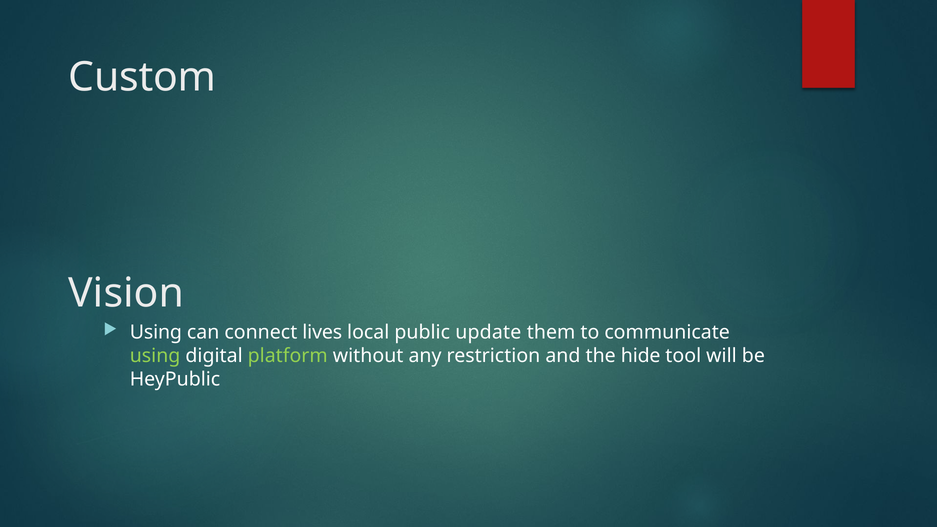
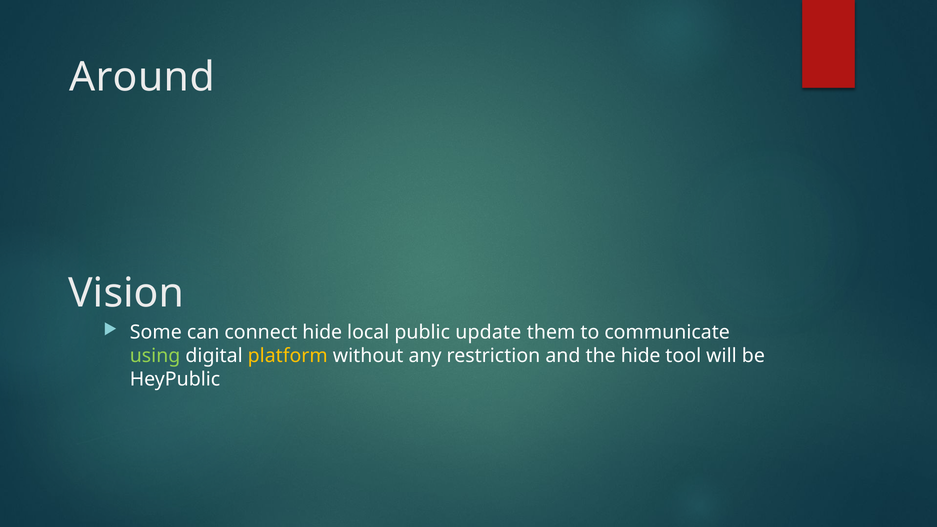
Custom: Custom -> Around
Using at (156, 333): Using -> Some
connect lives: lives -> hide
platform colour: light green -> yellow
